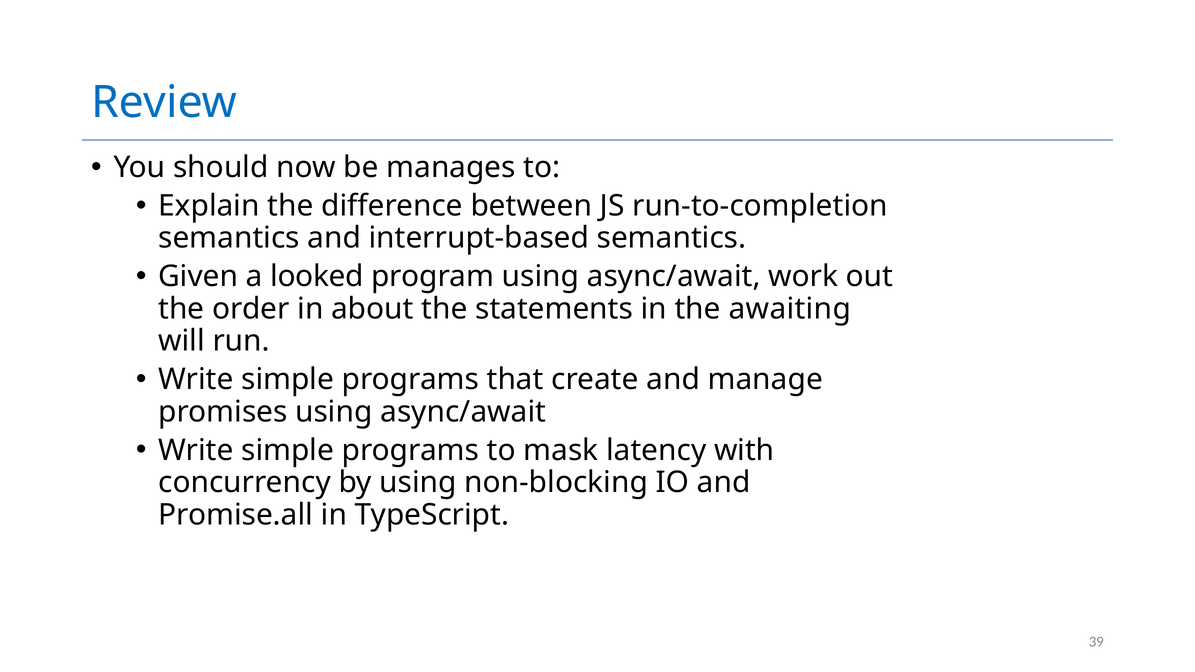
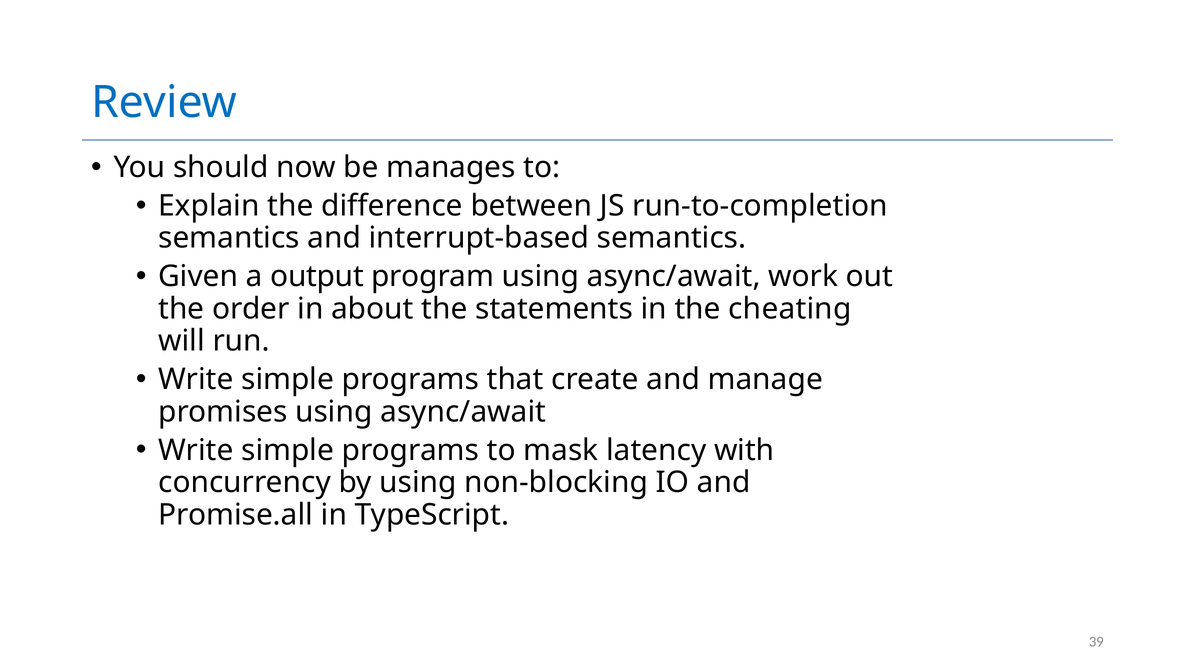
looked: looked -> output
awaiting: awaiting -> cheating
